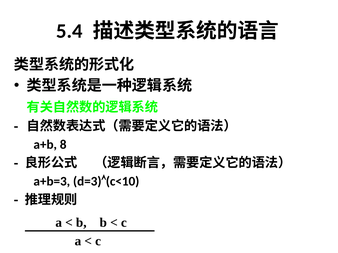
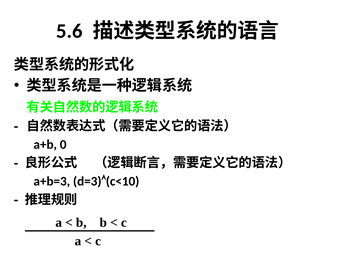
5.4: 5.4 -> 5.6
8: 8 -> 0
